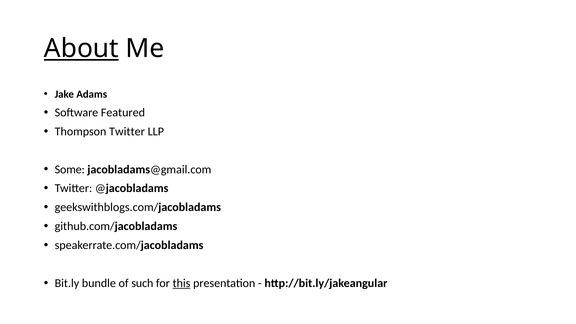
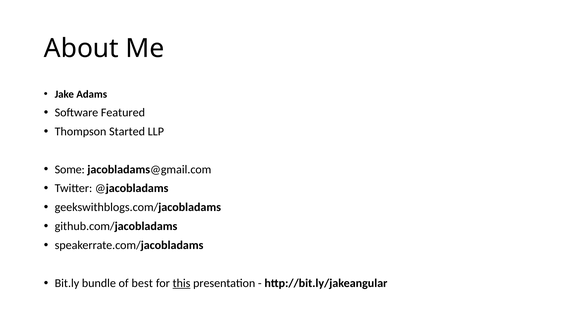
About underline: present -> none
Thompson Twitter: Twitter -> Started
such: such -> best
